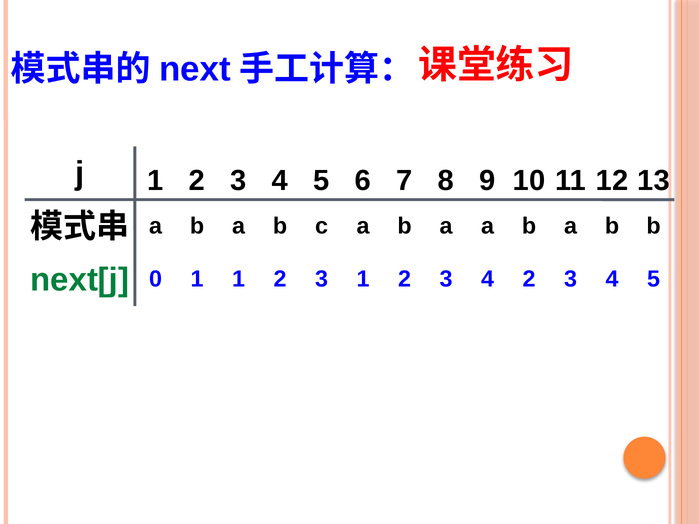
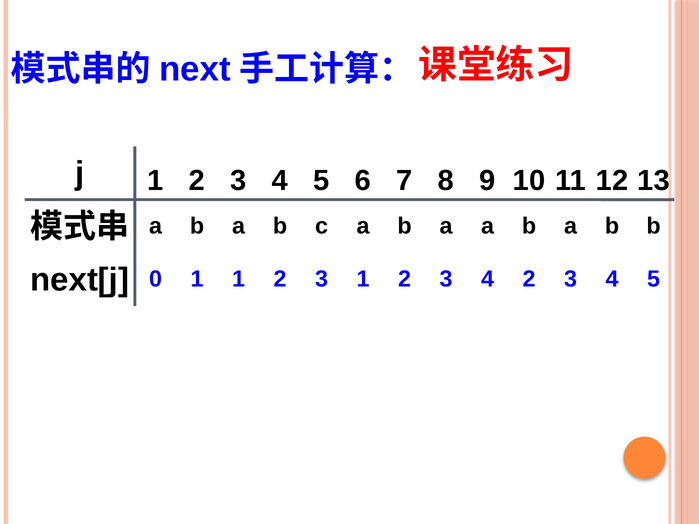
next[j colour: green -> black
